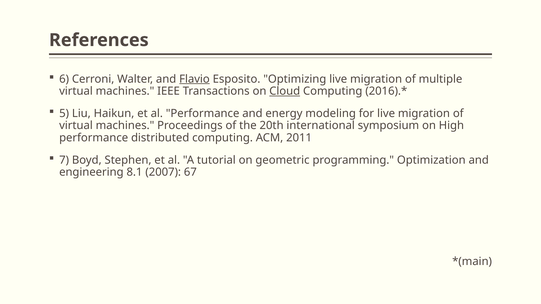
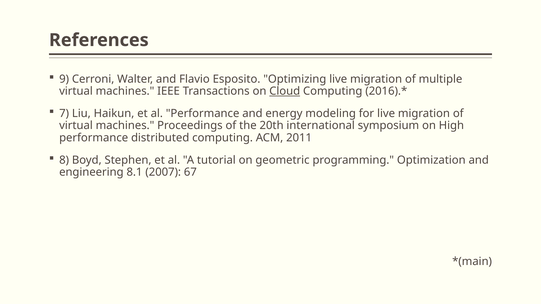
6: 6 -> 9
Flavio underline: present -> none
5: 5 -> 7
7: 7 -> 8
